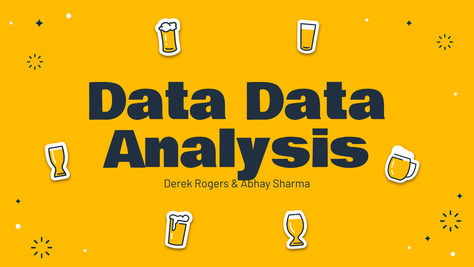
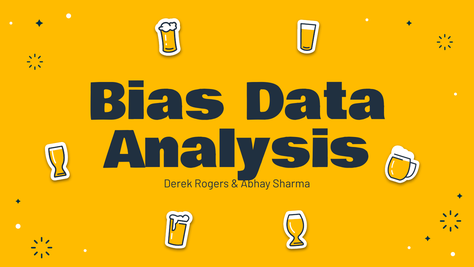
Data at (157, 102): Data -> Bias
